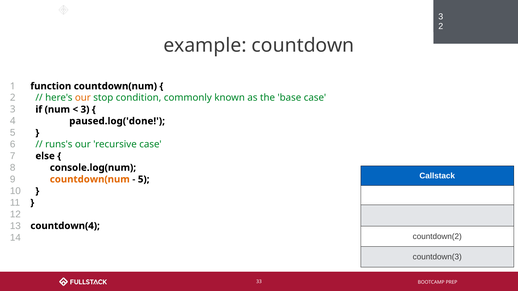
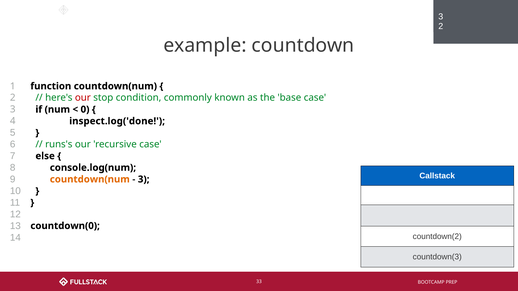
our at (83, 98) colour: orange -> red
3 at (85, 110): 3 -> 0
paused.log('done: paused.log('done -> inspect.log('done
5 at (144, 179): 5 -> 3
countdown(4: countdown(4 -> countdown(0
